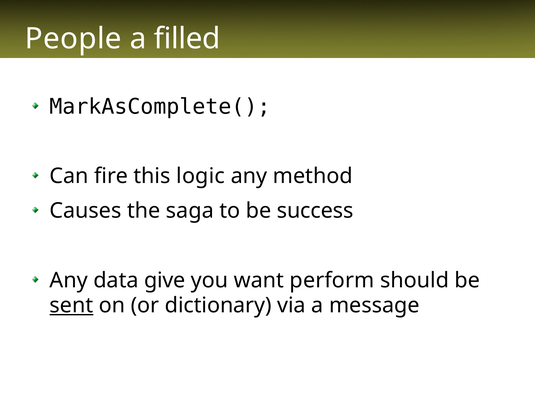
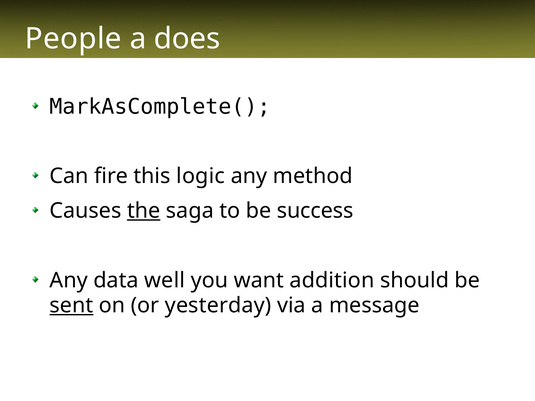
filled: filled -> does
the underline: none -> present
give: give -> well
perform: perform -> addition
dictionary: dictionary -> yesterday
